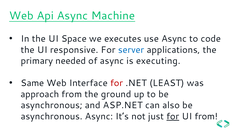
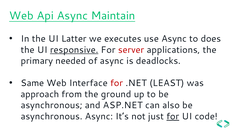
Machine: Machine -> Maintain
Space: Space -> Latter
code: code -> does
responsive underline: none -> present
server colour: blue -> red
executing: executing -> deadlocks
UI from: from -> code
